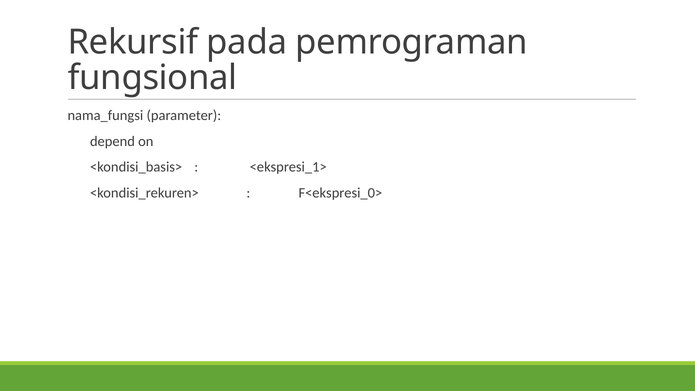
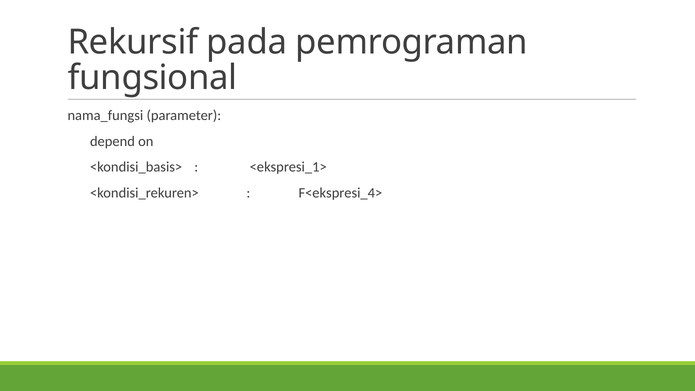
F<ekspresi_0>: F<ekspresi_0> -> F<ekspresi_4>
